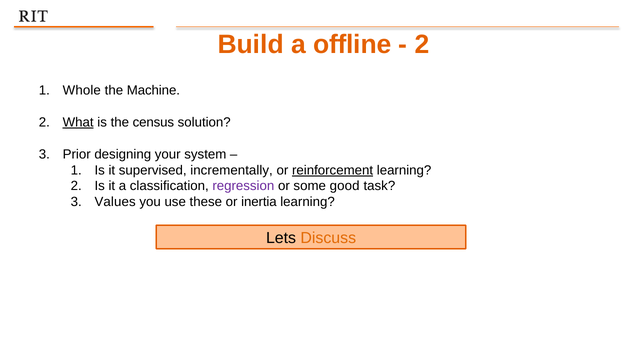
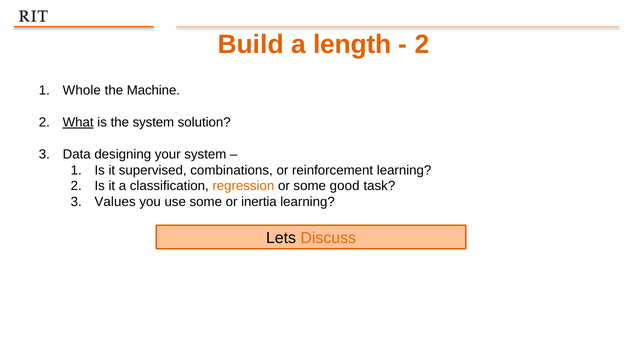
offline: offline -> length
the census: census -> system
Prior: Prior -> Data
incrementally: incrementally -> combinations
reinforcement underline: present -> none
regression colour: purple -> orange
use these: these -> some
